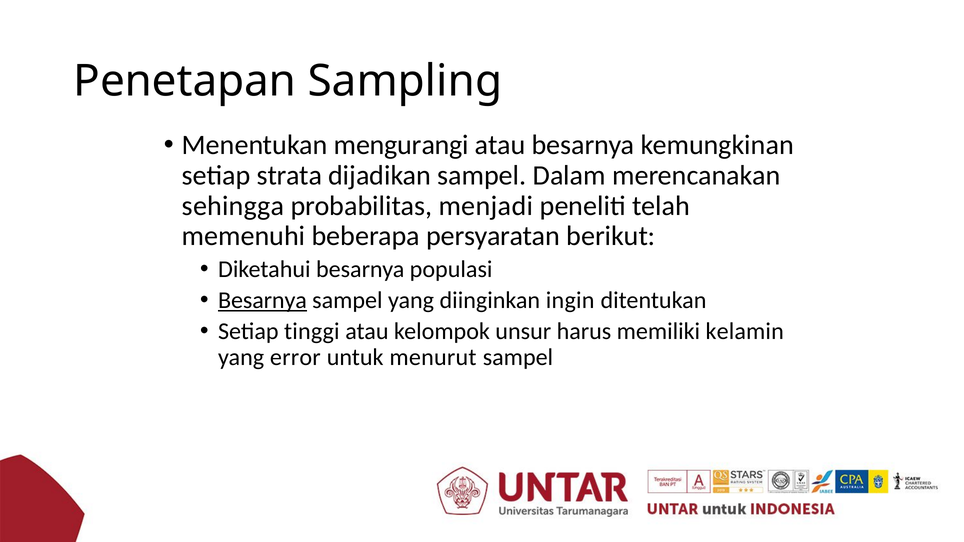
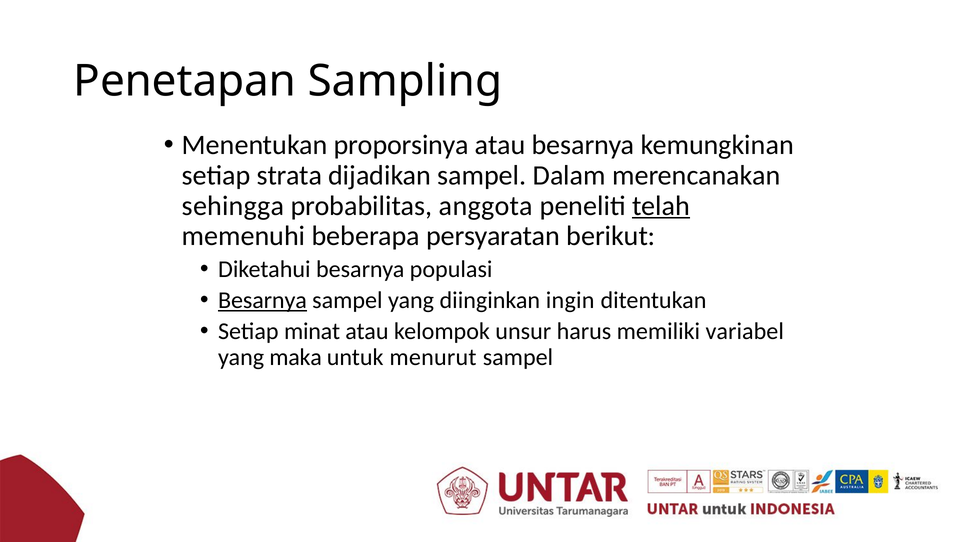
mengurangi: mengurangi -> proporsinya
menjadi: menjadi -> anggota
telah underline: none -> present
tinggi: tinggi -> minat
kelamin: kelamin -> variabel
error: error -> maka
